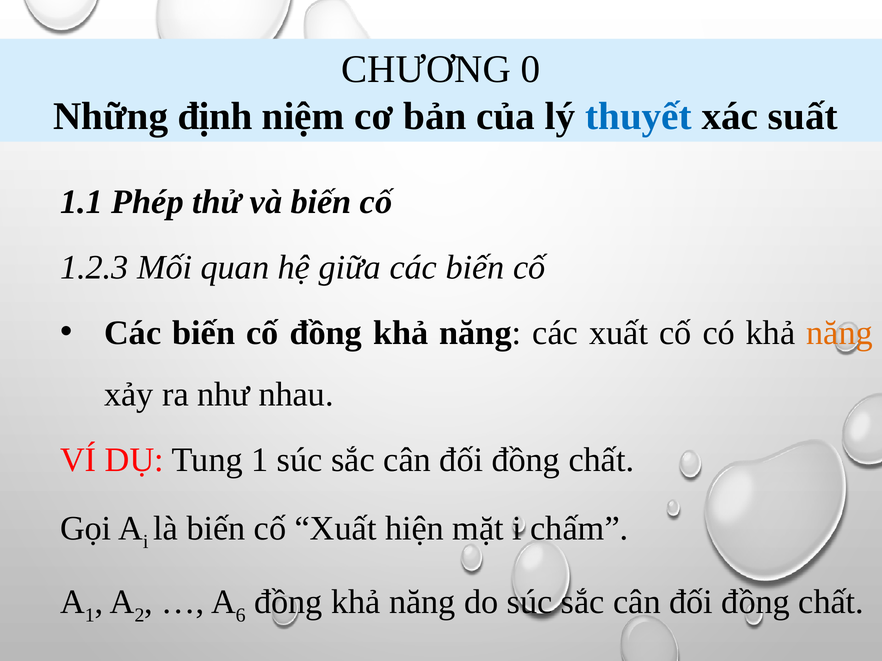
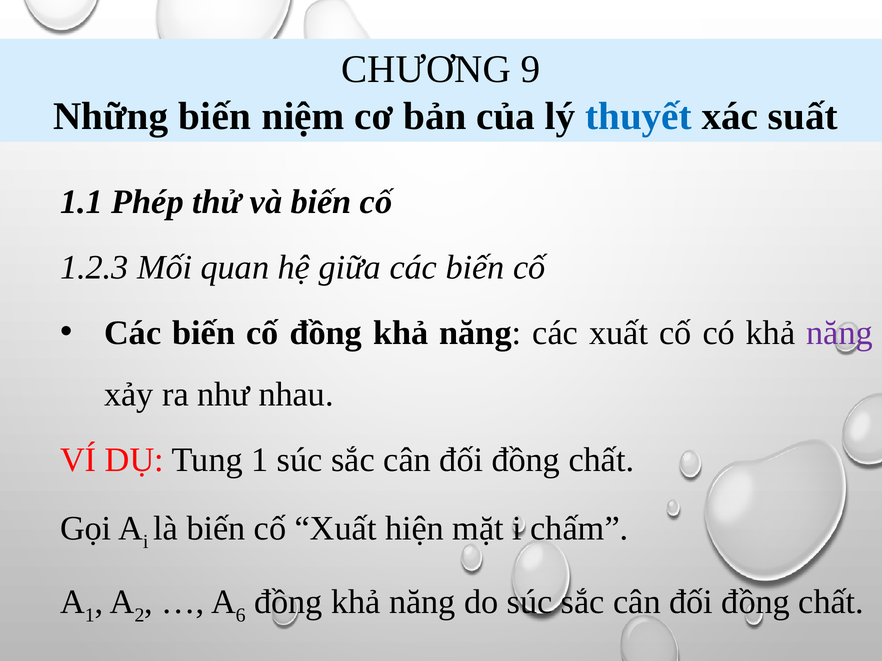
0: 0 -> 9
Những định: định -> biến
năng at (840, 333) colour: orange -> purple
